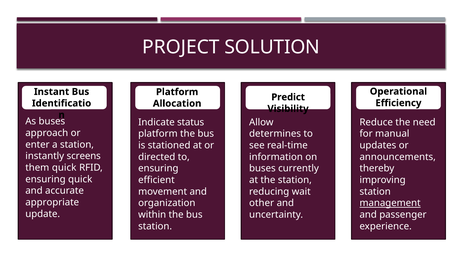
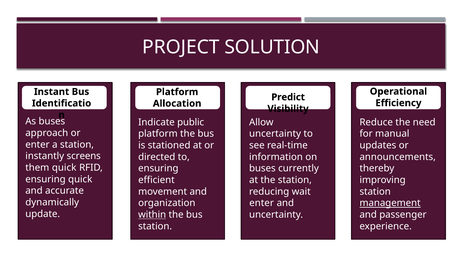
status: status -> public
determines at (275, 134): determines -> uncertainty
appropriate: appropriate -> dynamically
other at (262, 203): other -> enter
within underline: none -> present
